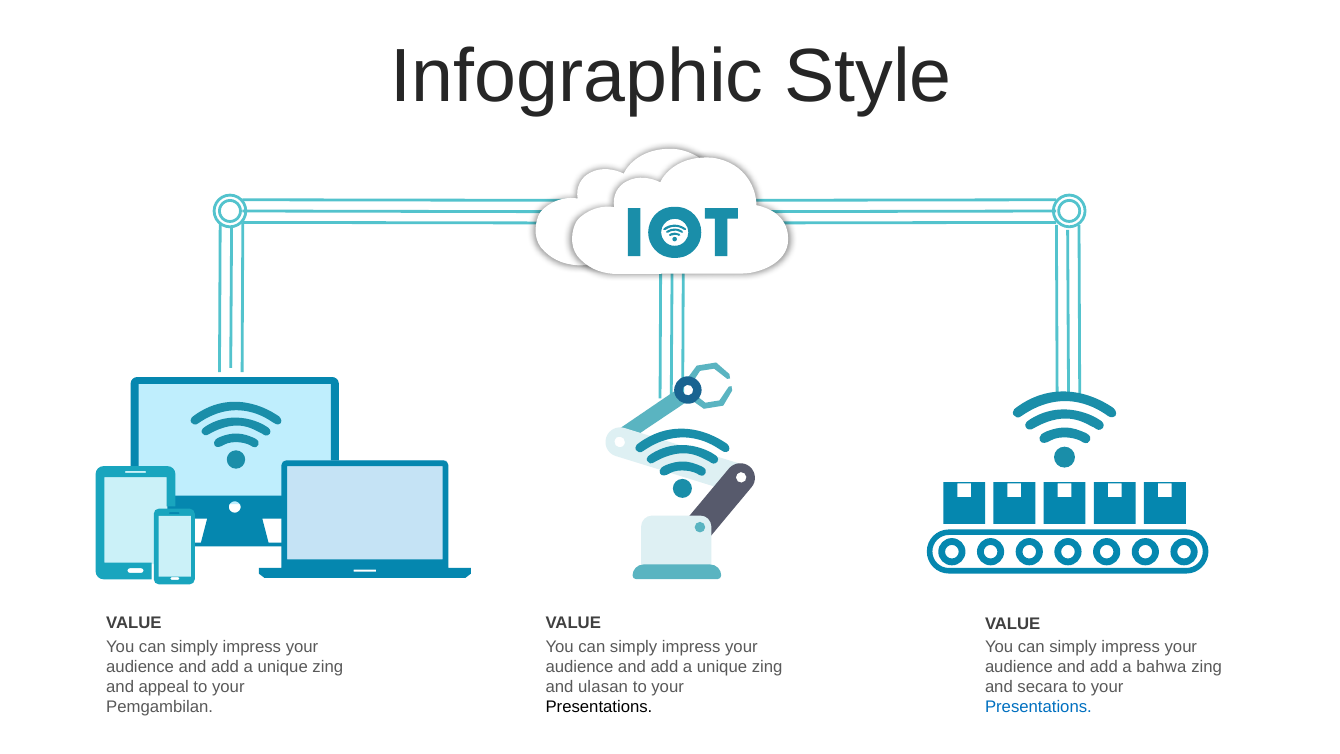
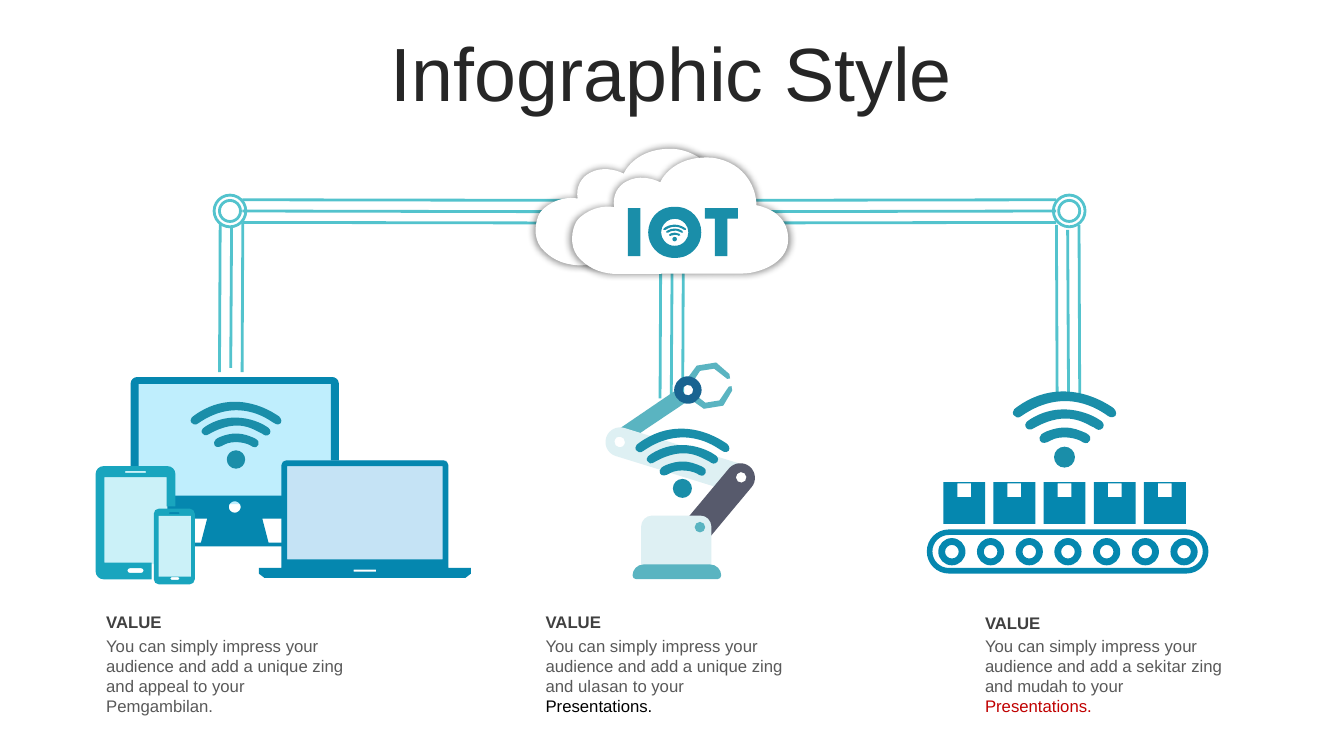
bahwa: bahwa -> sekitar
secara: secara -> mudah
Presentations at (1038, 707) colour: blue -> red
